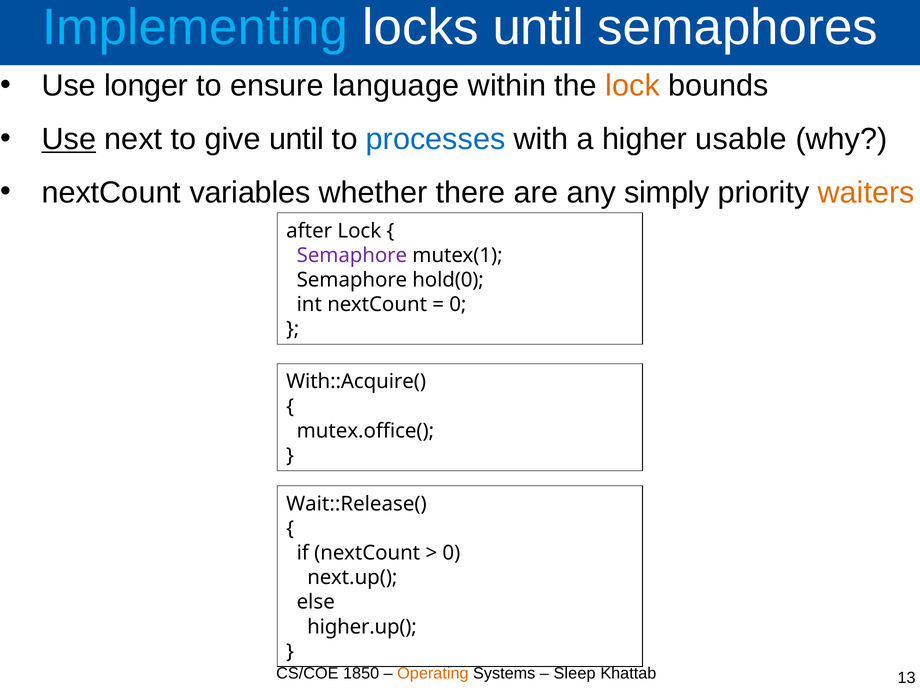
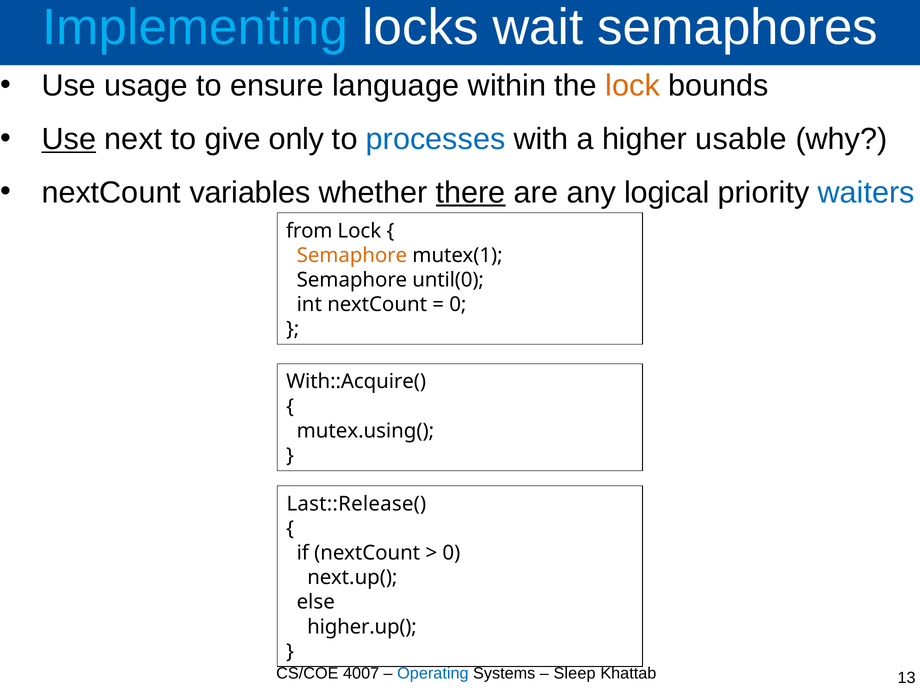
locks until: until -> wait
longer: longer -> usage
give until: until -> only
there underline: none -> present
simply: simply -> logical
waiters colour: orange -> blue
after: after -> from
Semaphore at (352, 255) colour: purple -> orange
hold(0: hold(0 -> until(0
mutex.office(: mutex.office( -> mutex.using(
Wait::Release(: Wait::Release( -> Last::Release(
1850: 1850 -> 4007
Operating colour: orange -> blue
